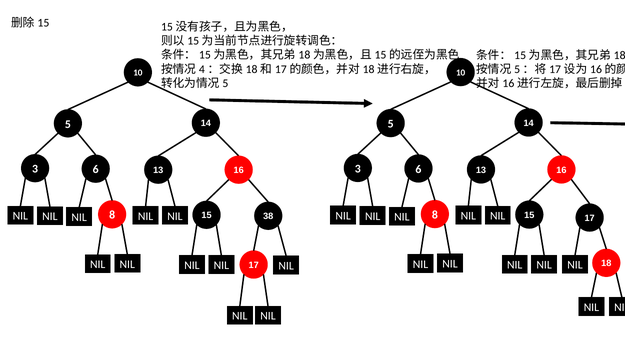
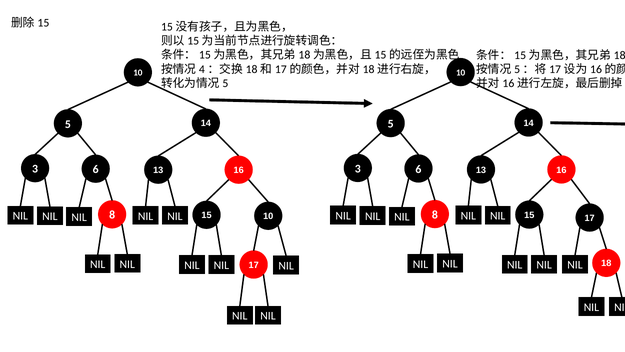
15 38: 38 -> 10
